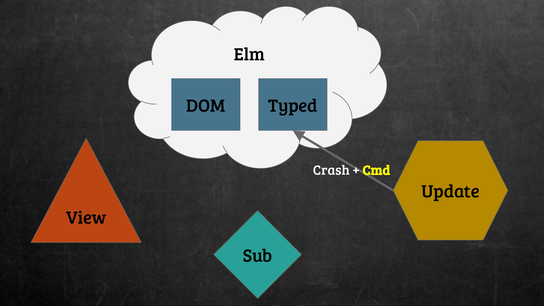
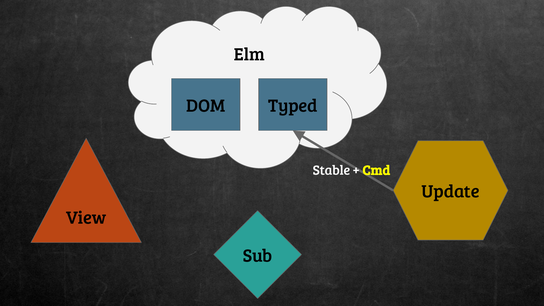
Crash: Crash -> Stable
